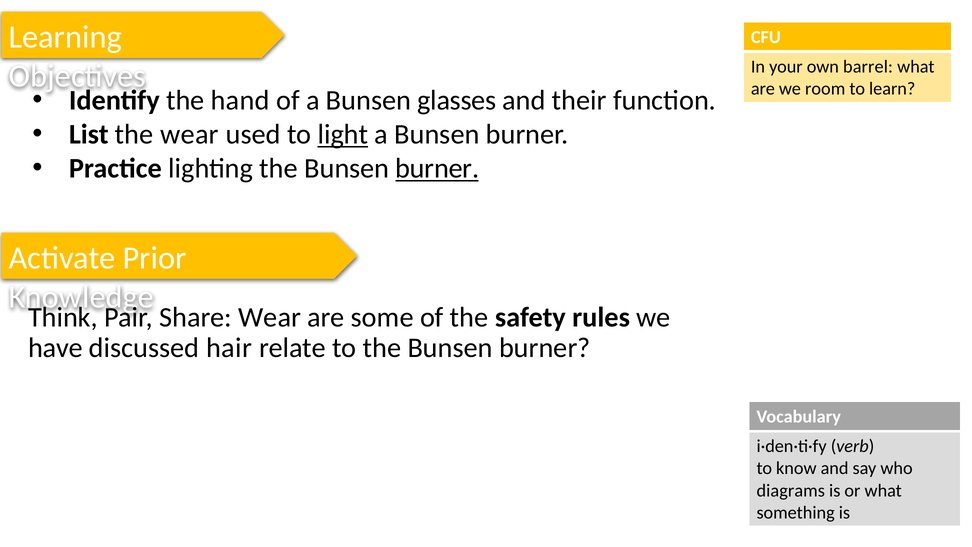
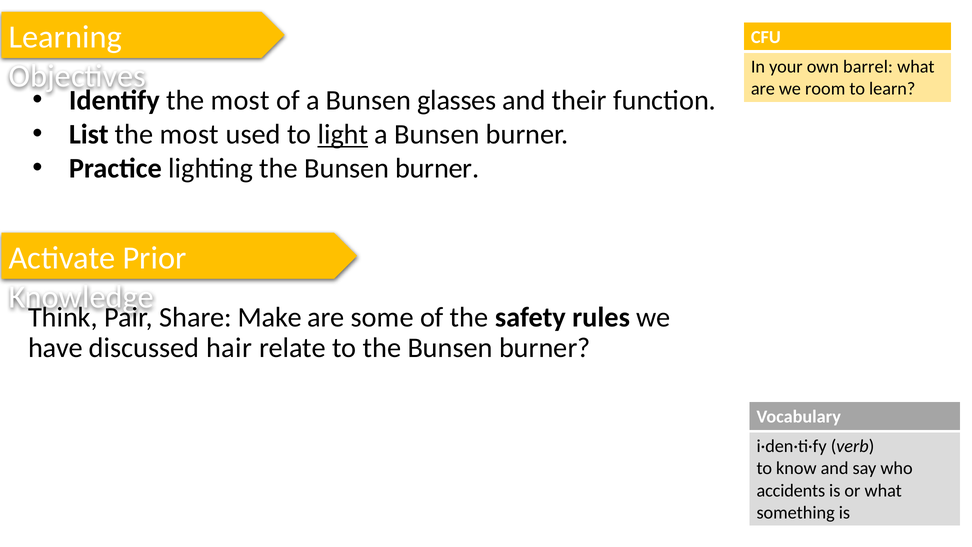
Identify the hand: hand -> most
List the wear: wear -> most
burner at (437, 168) underline: present -> none
Share Wear: Wear -> Make
diagrams: diagrams -> accidents
